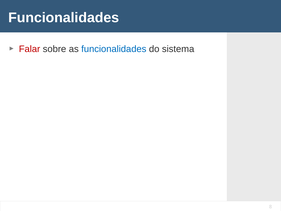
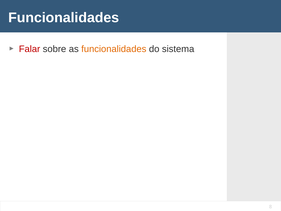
funcionalidades at (114, 49) colour: blue -> orange
